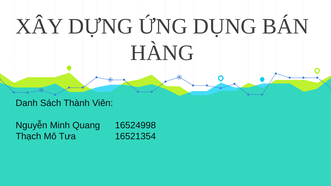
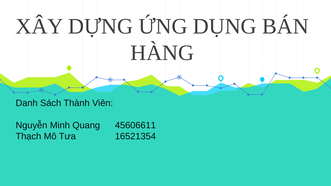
16524998: 16524998 -> 45606611
